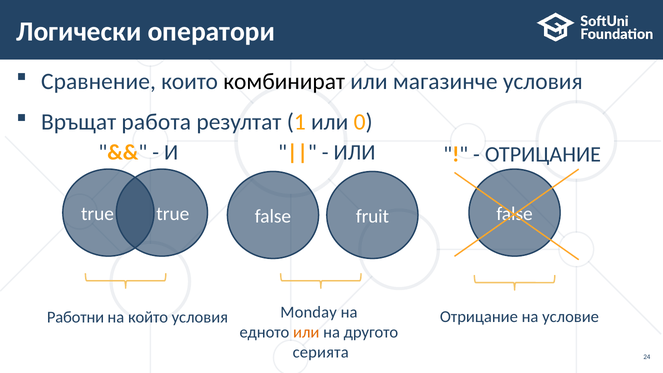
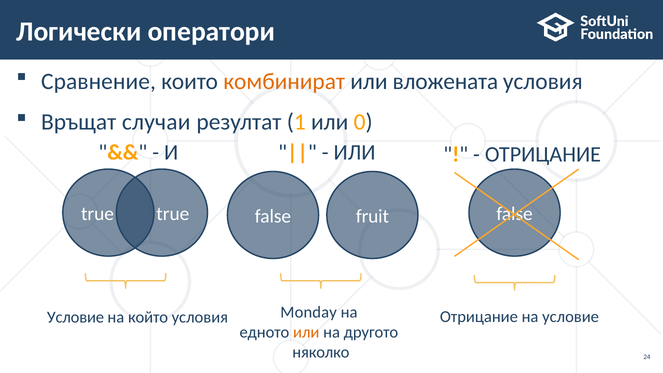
комбинират colour: black -> orange
магазинче: магазинче -> вложената
работа: работа -> случаи
Работни at (76, 317): Работни -> Условие
серията: серията -> няколко
